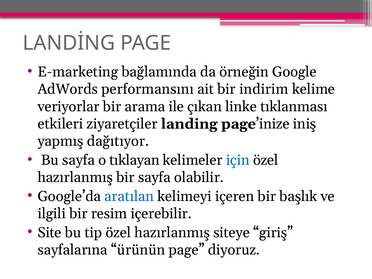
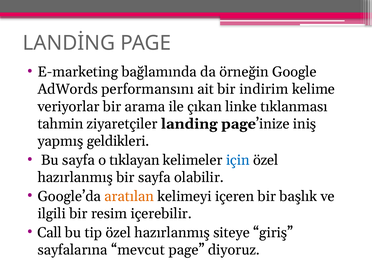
etkileri: etkileri -> tahmin
dağıtıyor: dağıtıyor -> geldikleri
aratılan colour: blue -> orange
Site: Site -> Call
ürünün: ürünün -> mevcut
